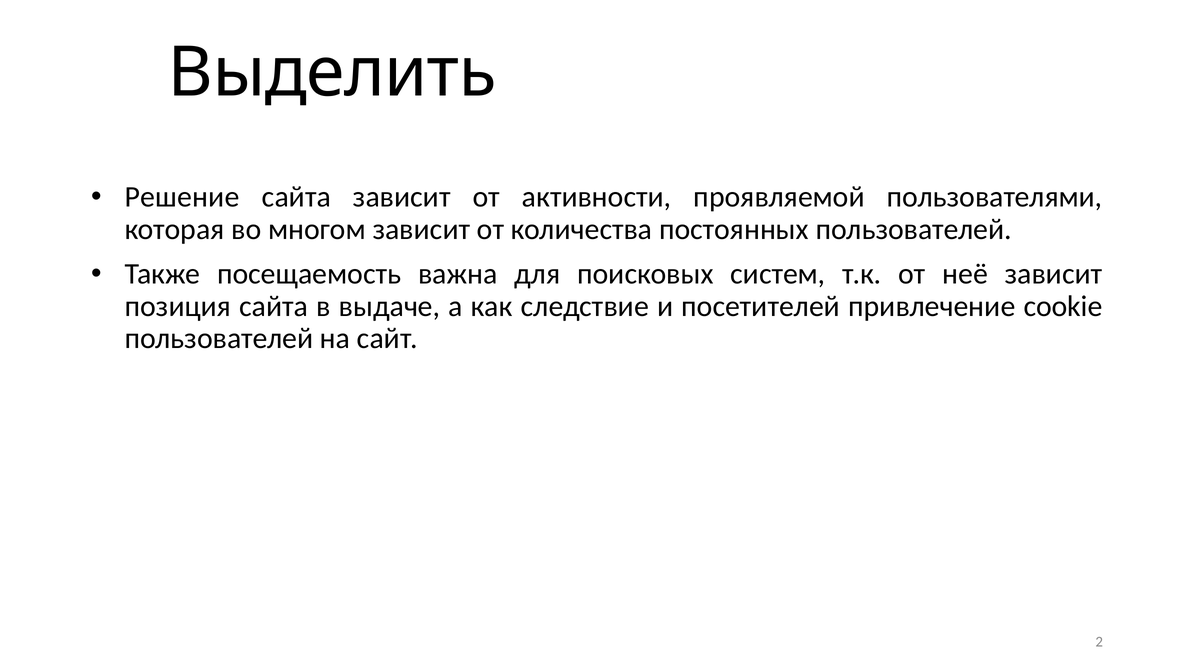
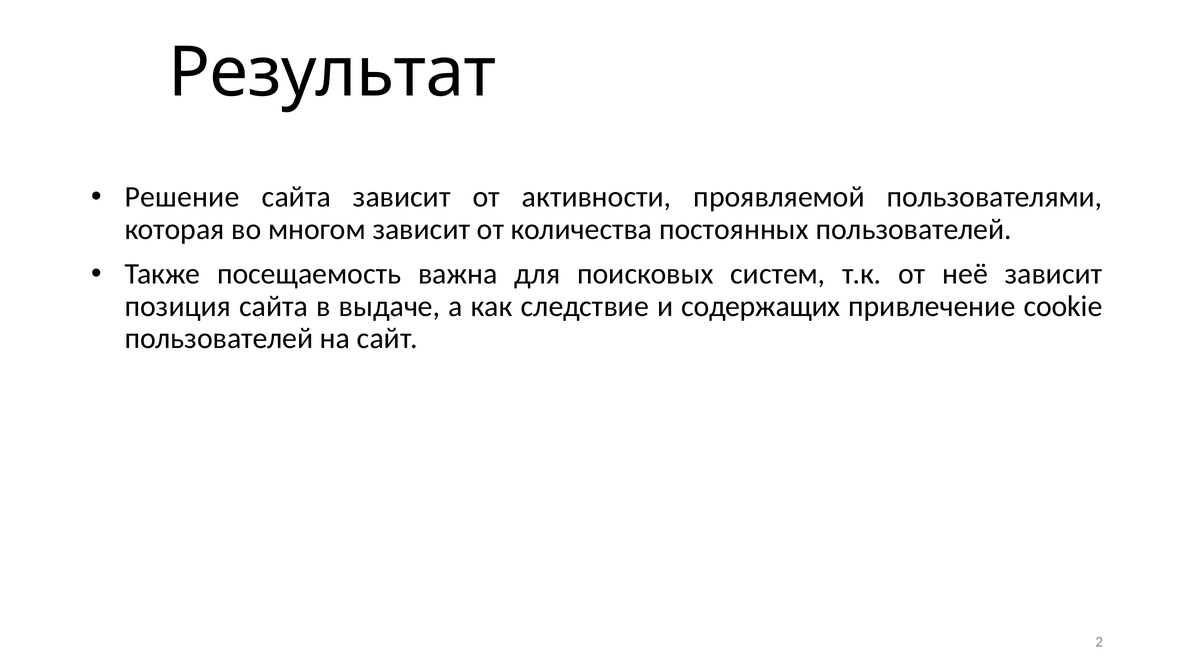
Выделить: Выделить -> Результат
посетителей: посетителей -> содержащих
